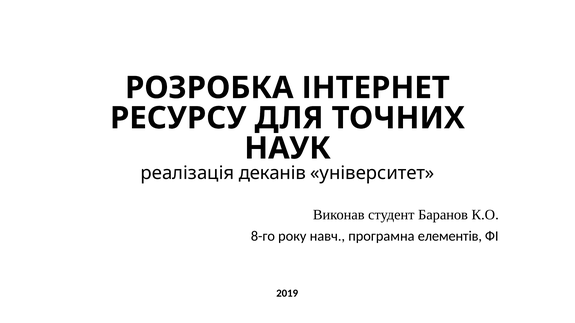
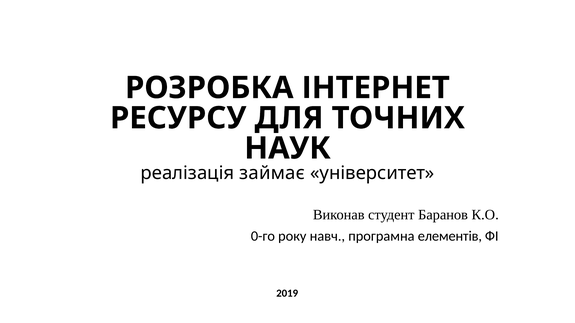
деканів: деканів -> займає
8-го: 8-го -> 0-го
